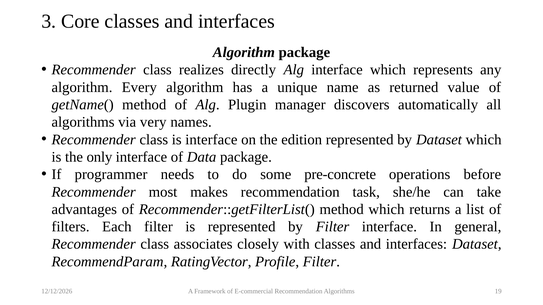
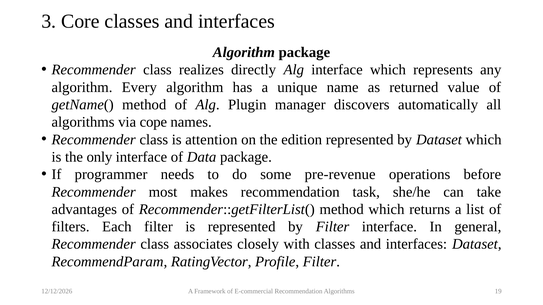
very: very -> cope
is interface: interface -> attention
pre-concrete: pre-concrete -> pre-revenue
